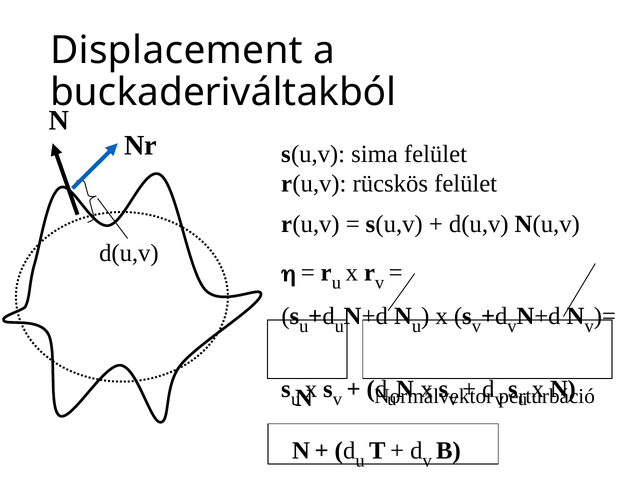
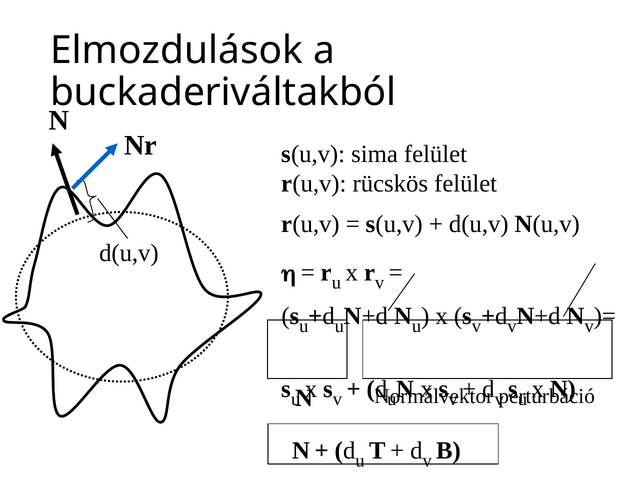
Displacement: Displacement -> Elmozdulások
